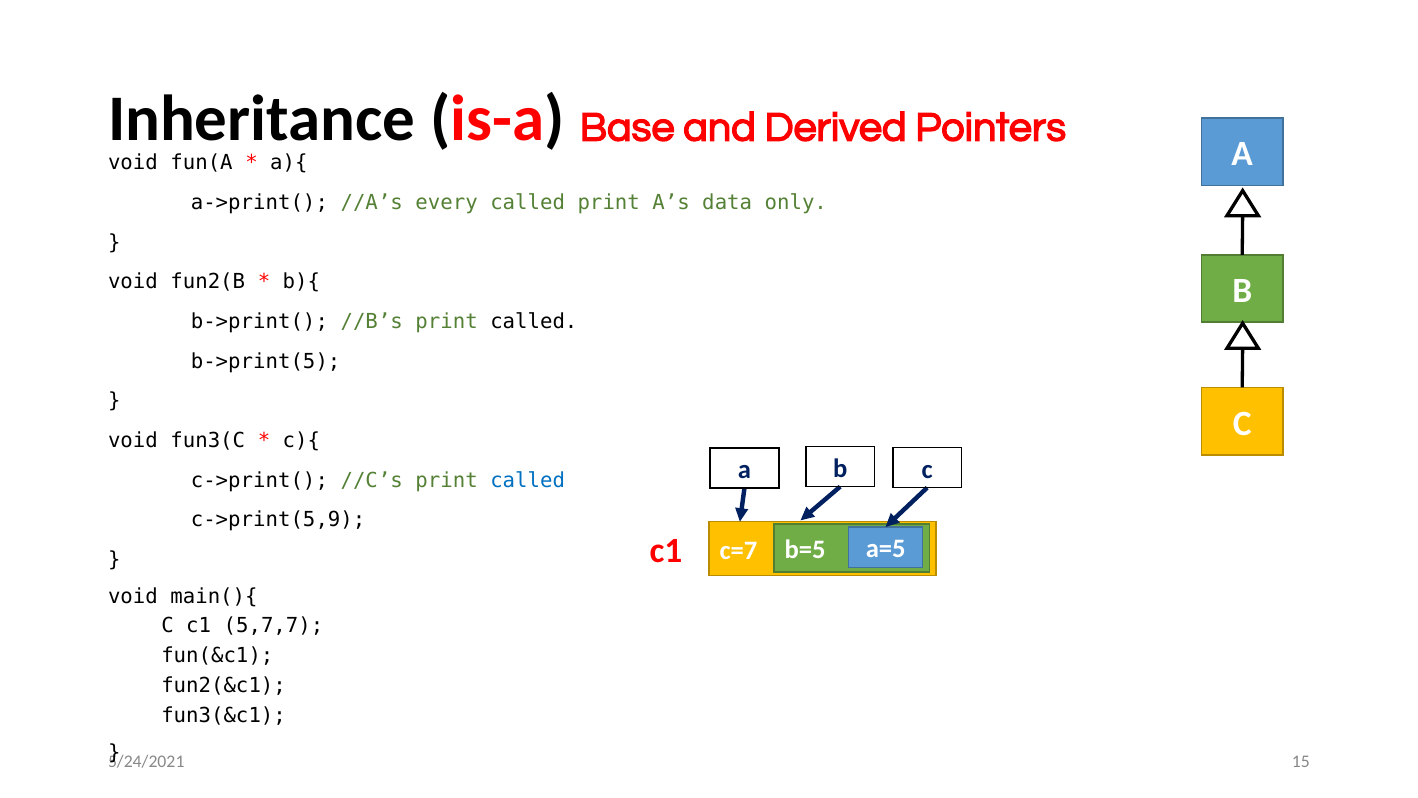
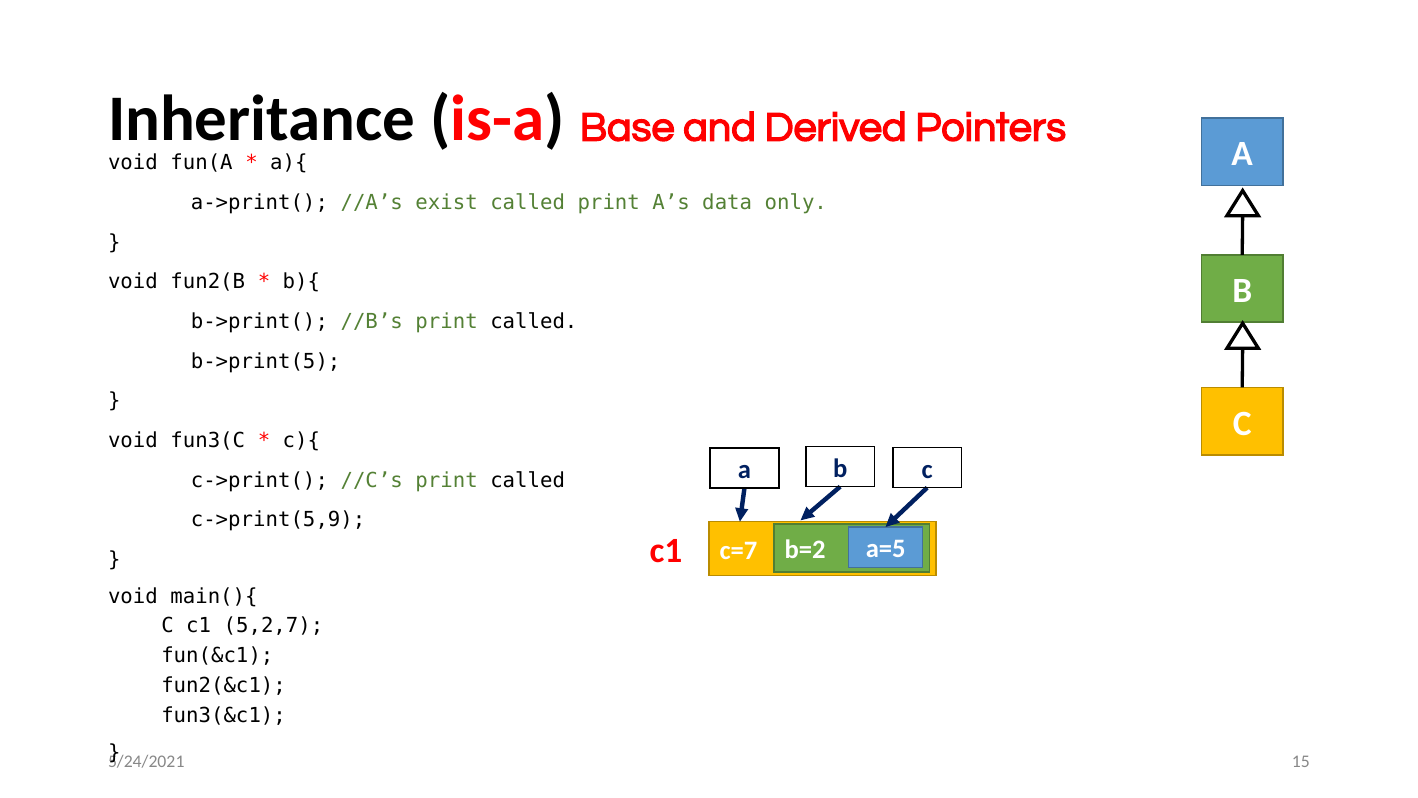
every: every -> exist
called at (528, 480) colour: blue -> black
b=5: b=5 -> b=2
5,7,7: 5,7,7 -> 5,2,7
